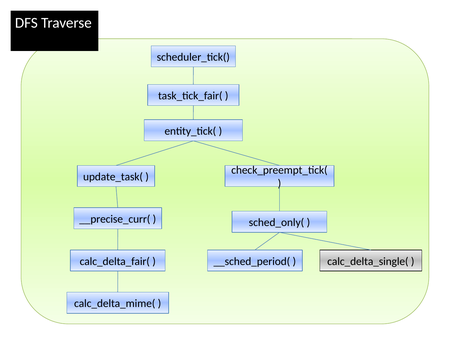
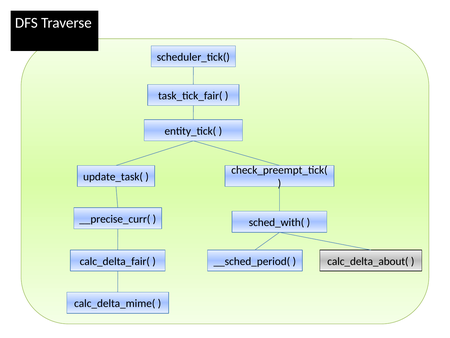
sched_only(: sched_only( -> sched_with(
calc_delta_single(: calc_delta_single( -> calc_delta_about(
